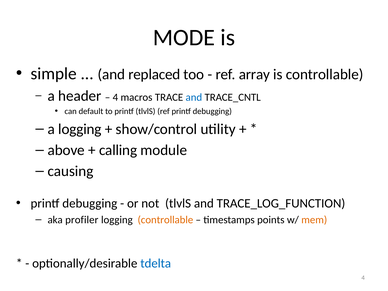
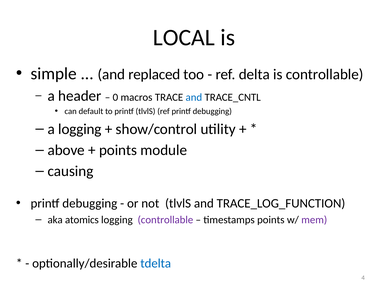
MODE: MODE -> LOCAL
array: array -> delta
4 at (115, 97): 4 -> 0
calling at (118, 150): calling -> points
profiler: profiler -> atomics
controllable at (165, 220) colour: orange -> purple
mem colour: orange -> purple
